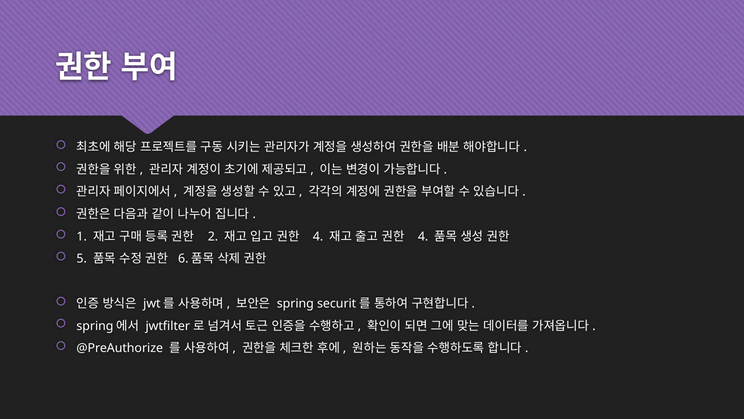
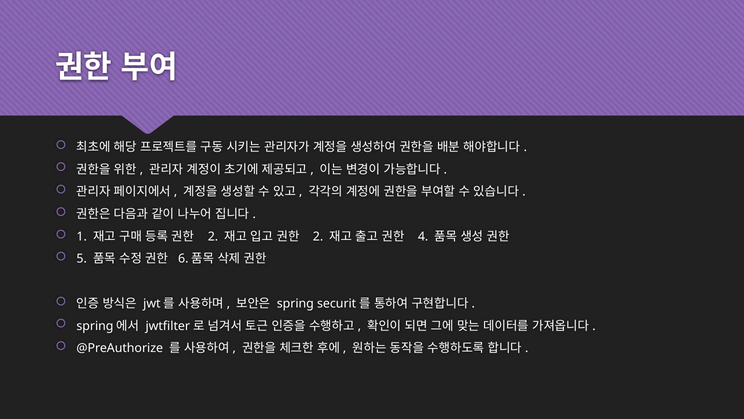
4 at (318, 236): 4 -> 2
